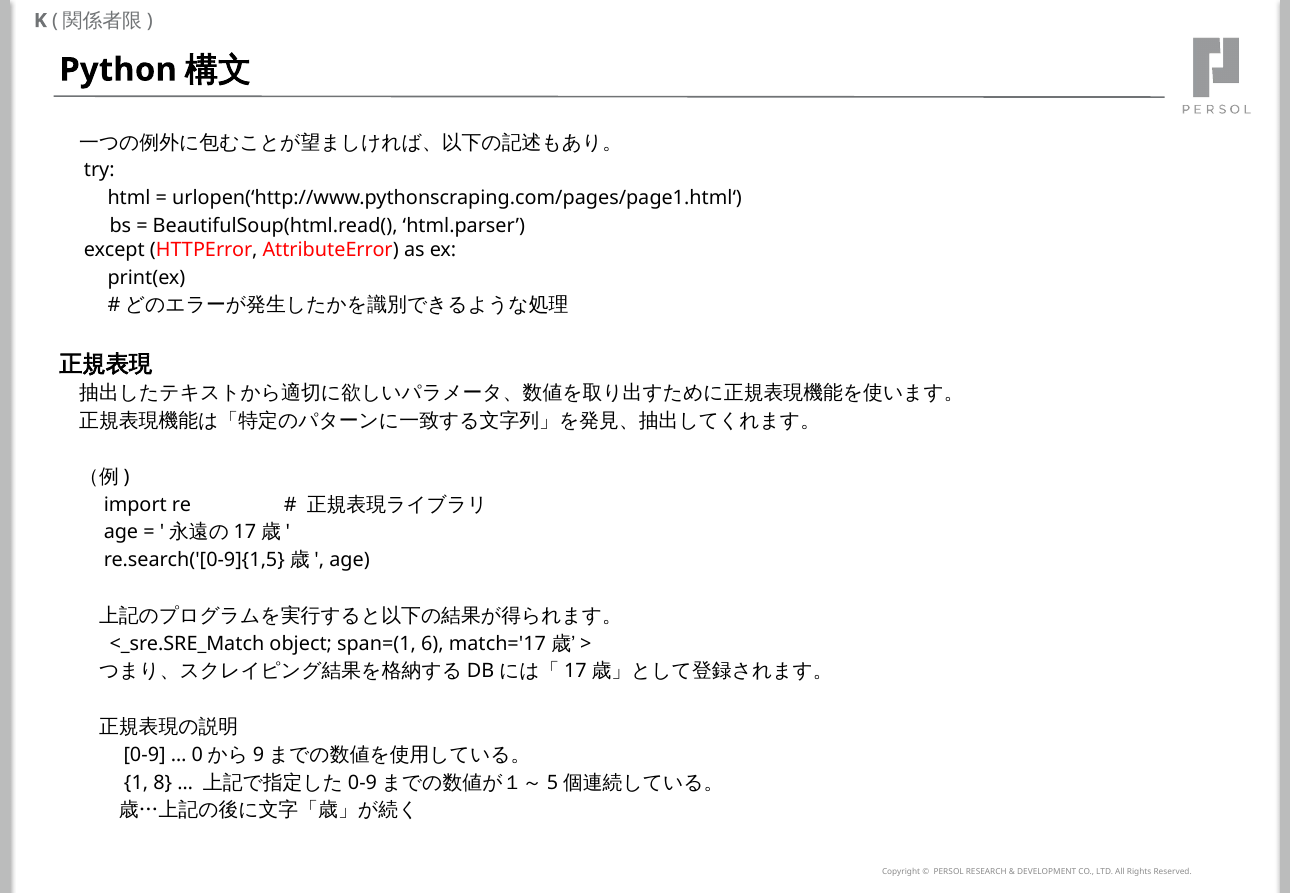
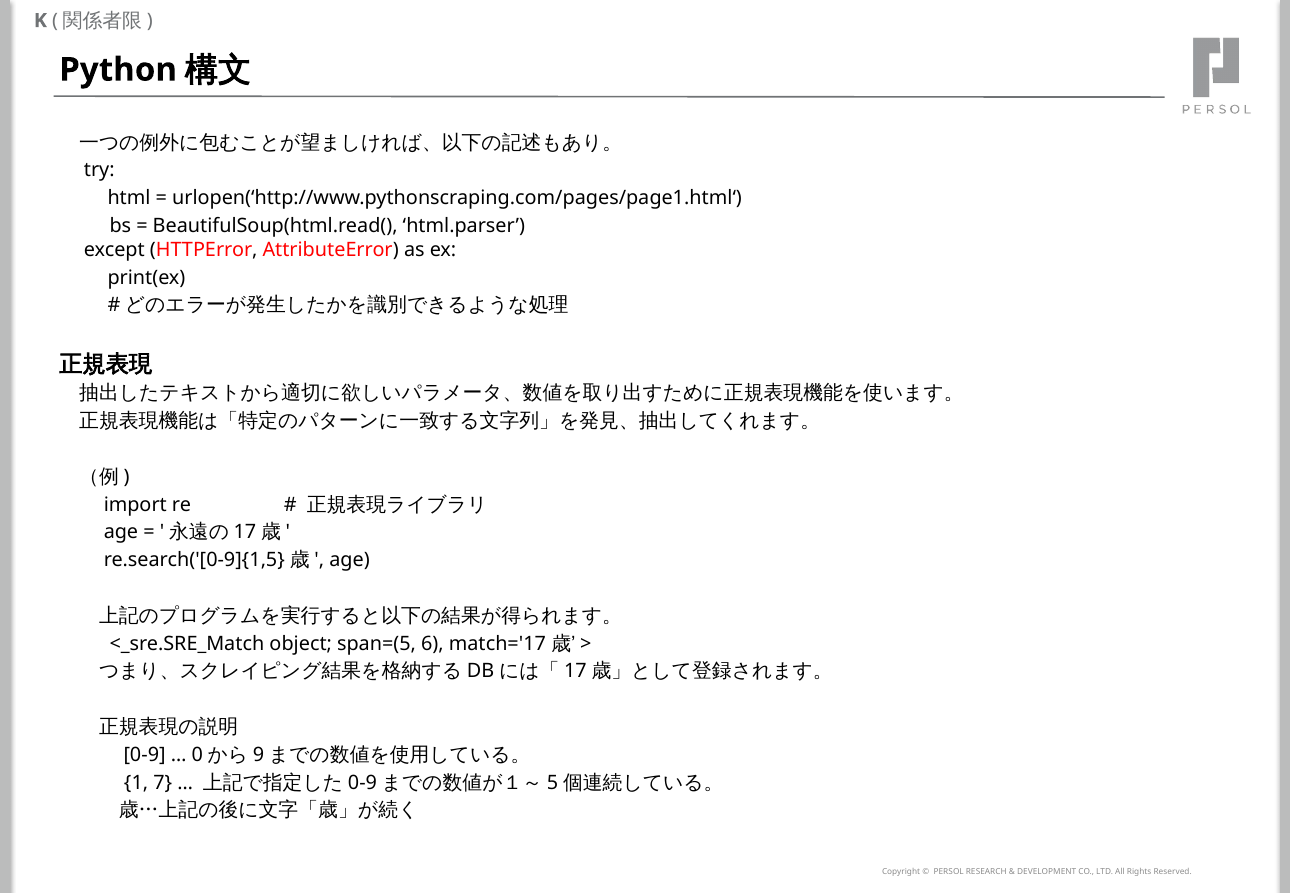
span=(1: span=(1 -> span=(5
8: 8 -> 7
